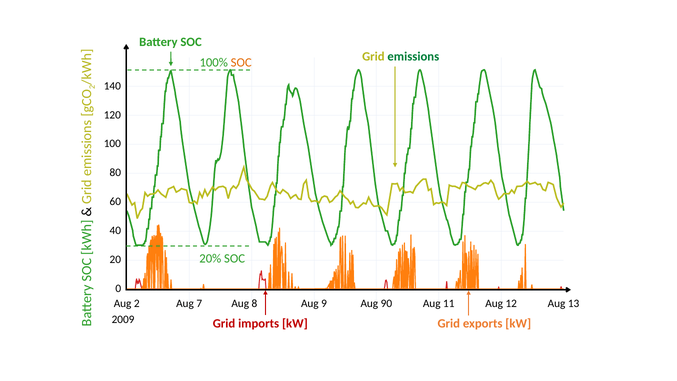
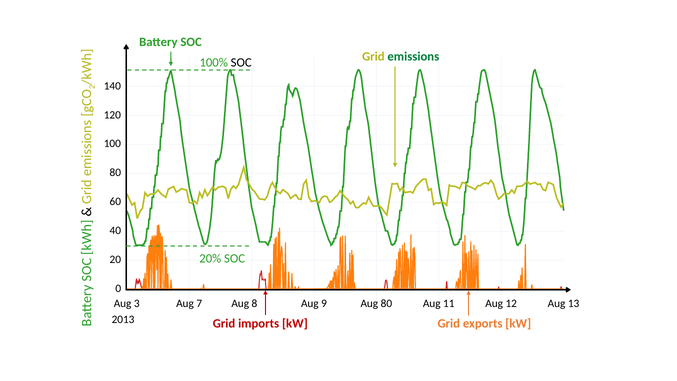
SOC at (241, 62) colour: orange -> black
Aug 2: 2 -> 3
Aug 90: 90 -> 80
2009: 2009 -> 2013
